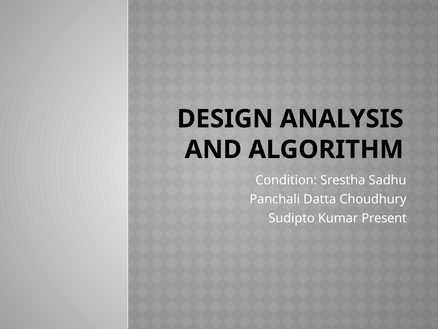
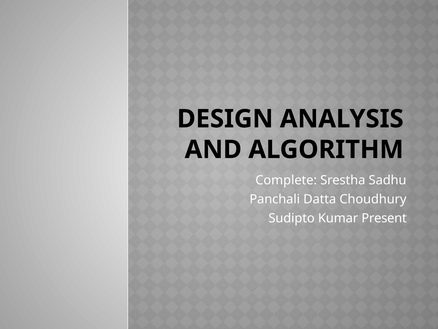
Condition: Condition -> Complete
